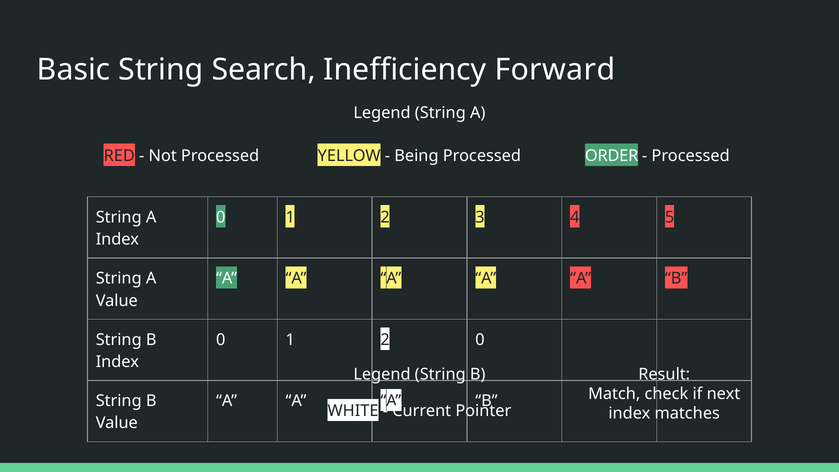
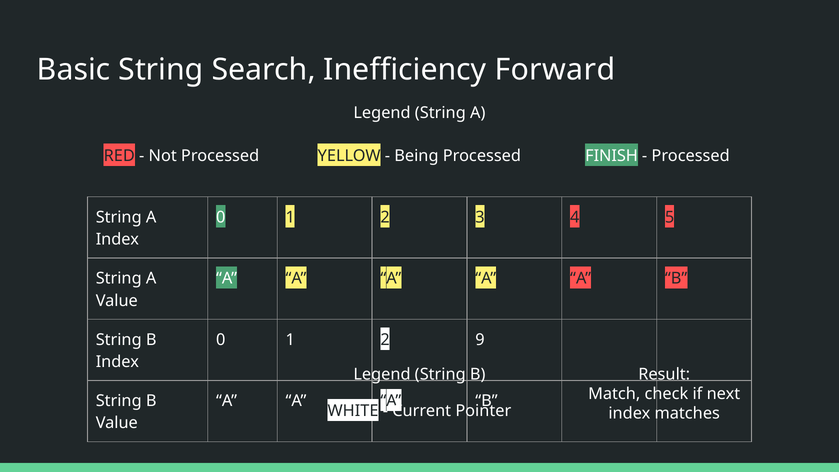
ORDER: ORDER -> FINISH
2 0: 0 -> 9
